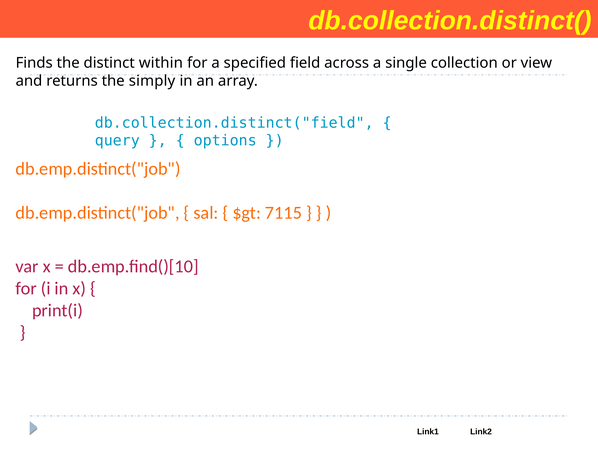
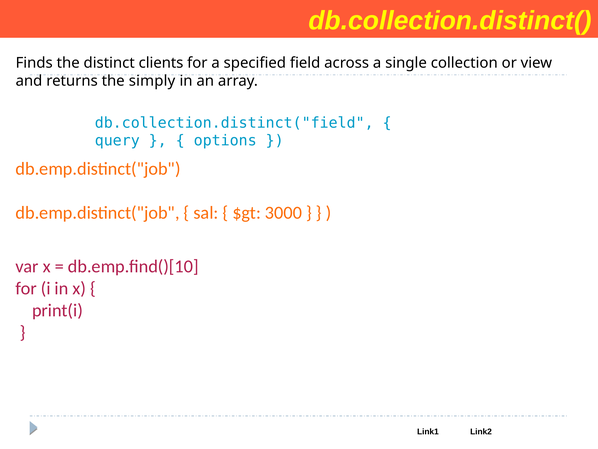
within: within -> clients
7115: 7115 -> 3000
